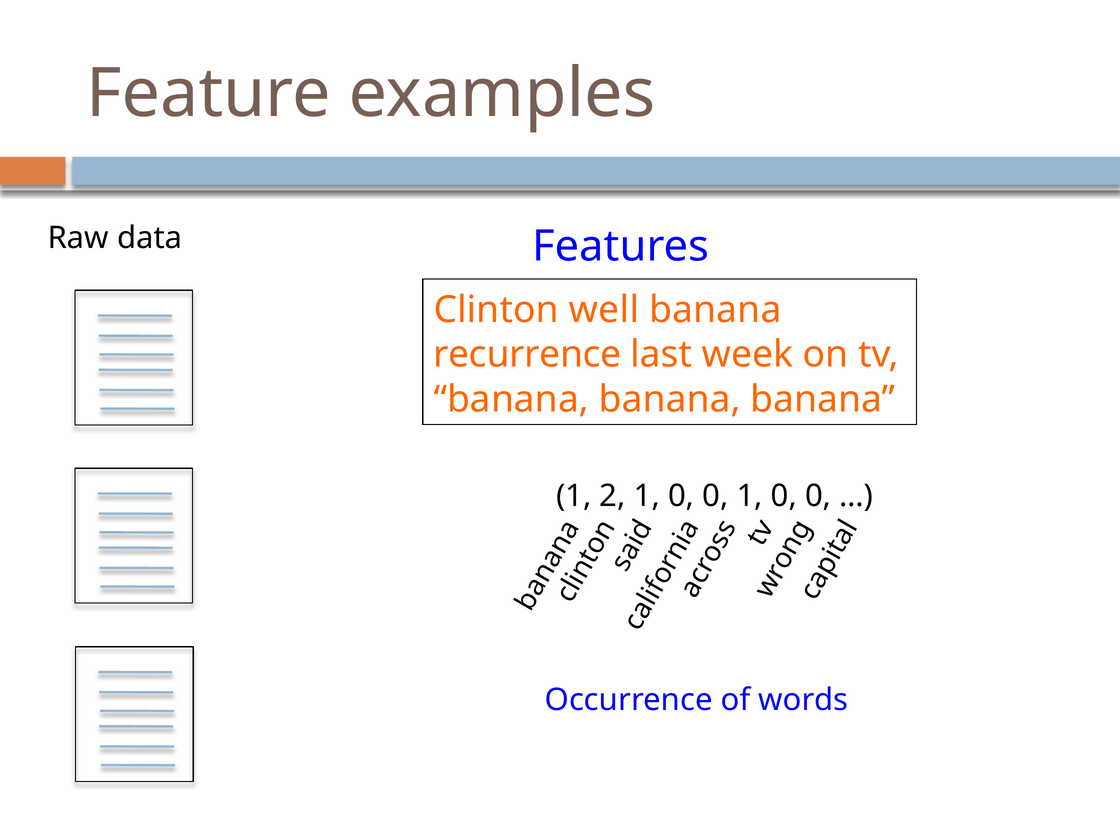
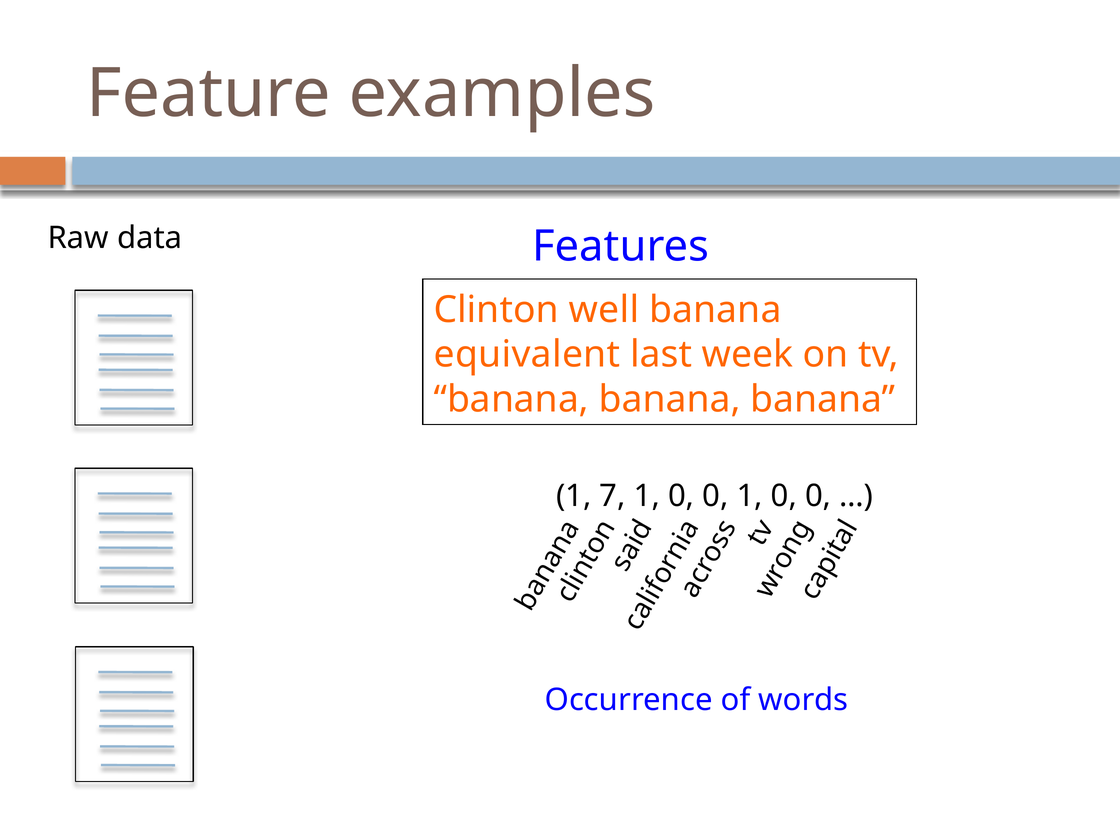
recurrence: recurrence -> equivalent
2: 2 -> 7
